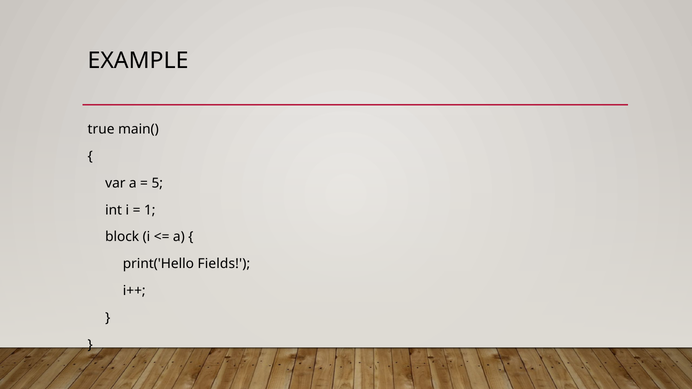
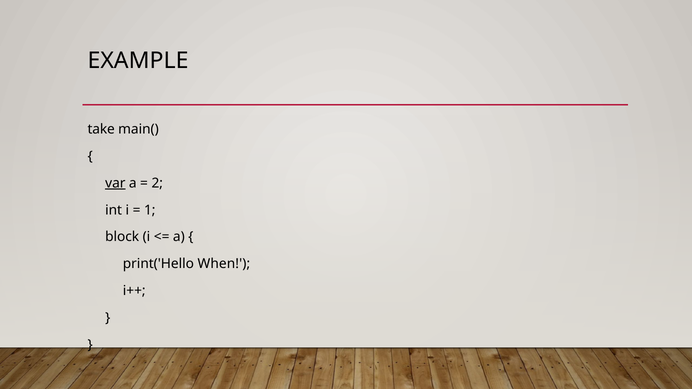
true: true -> take
var underline: none -> present
5: 5 -> 2
Fields: Fields -> When
